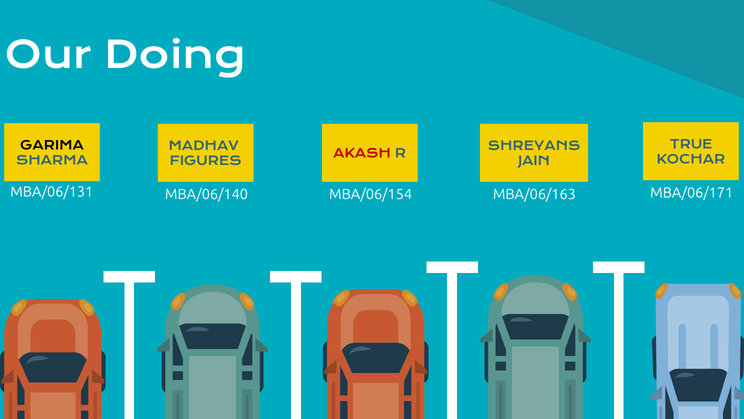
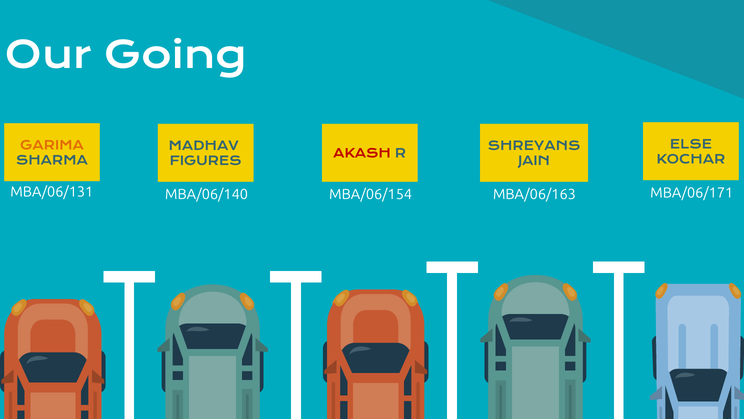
Doing: Doing -> Going
TRUE: TRUE -> ELSE
GARIMA colour: black -> orange
